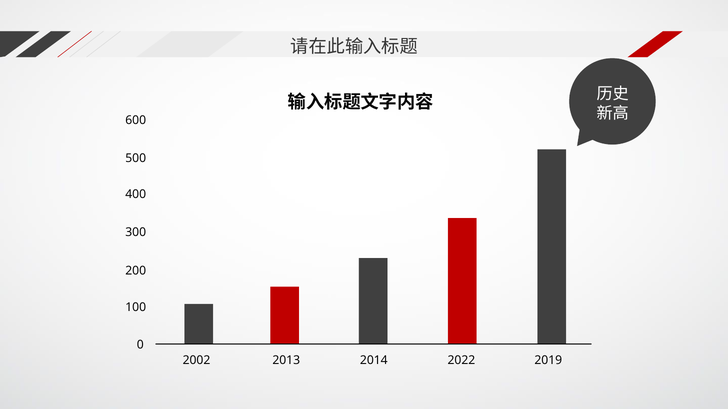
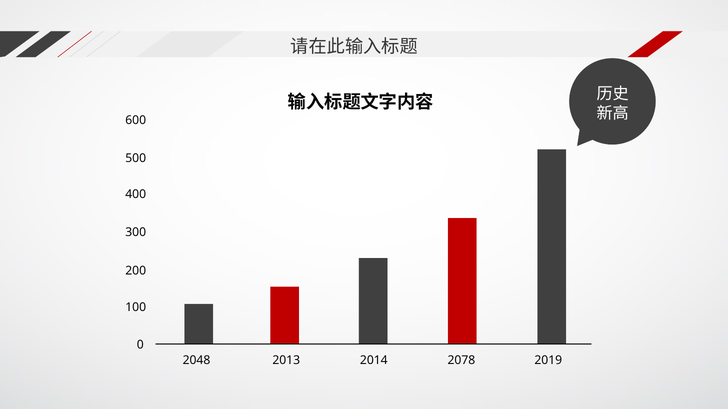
2002: 2002 -> 2048
2022: 2022 -> 2078
